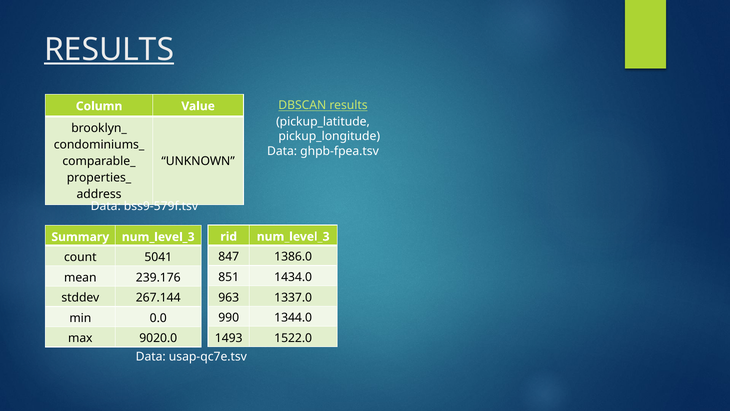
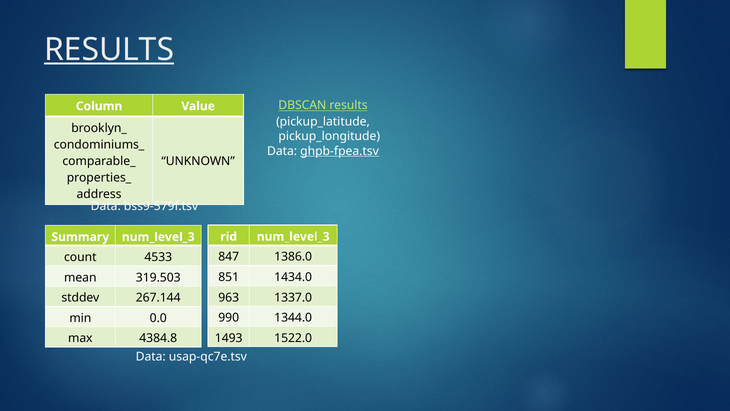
ghpb-fpea.tsv underline: none -> present
5041: 5041 -> 4533
239.176: 239.176 -> 319.503
9020.0: 9020.0 -> 4384.8
